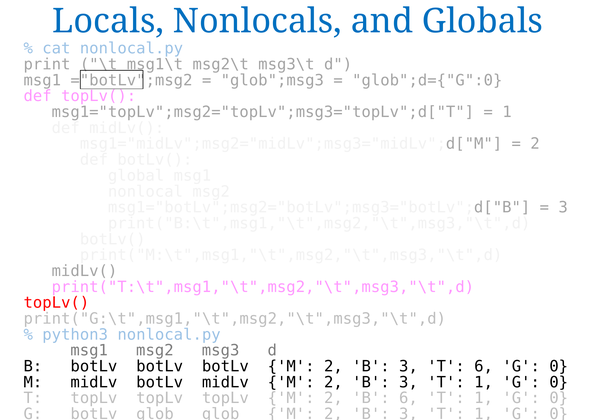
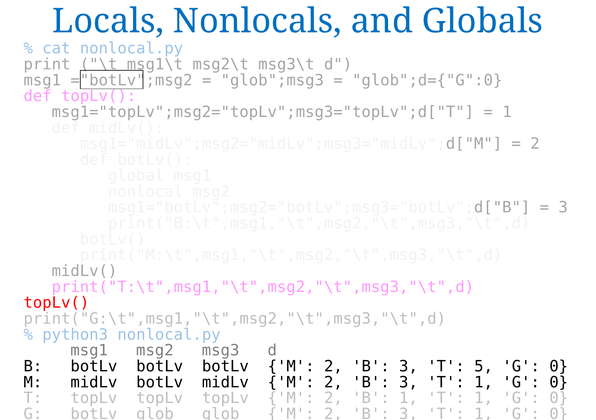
T 6: 6 -> 5
B 6: 6 -> 1
